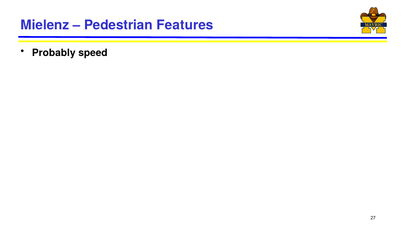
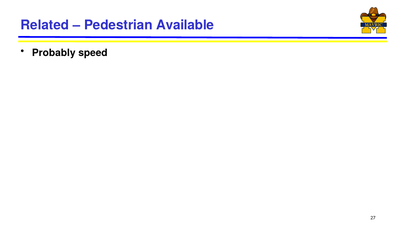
Mielenz: Mielenz -> Related
Features: Features -> Available
